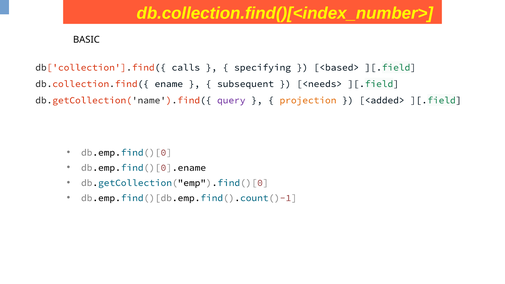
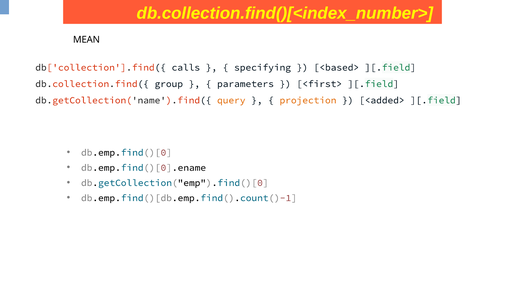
BASIC: BASIC -> MEAN
ename: ename -> group
subsequent: subsequent -> parameters
<needs>: <needs> -> <first>
query colour: purple -> orange
